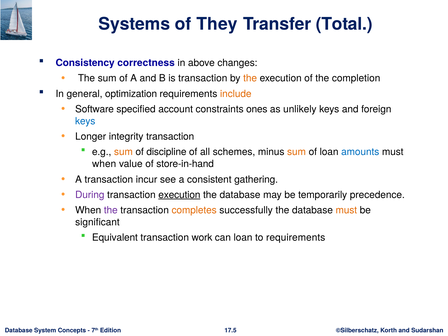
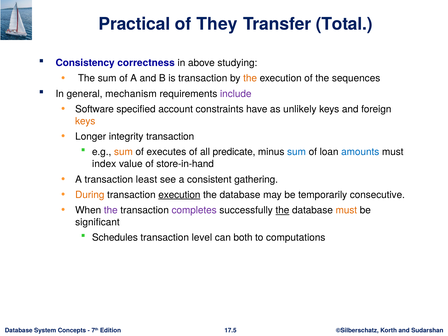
Systems: Systems -> Practical
changes: changes -> studying
completion: completion -> sequences
optimization: optimization -> mechanism
include colour: orange -> purple
ones: ones -> have
keys at (85, 121) colour: blue -> orange
discipline: discipline -> executes
schemes: schemes -> predicate
sum at (297, 152) colour: orange -> blue
when at (104, 164): when -> index
incur: incur -> least
During colour: purple -> orange
precedence: precedence -> consecutive
completes colour: orange -> purple
the at (282, 210) underline: none -> present
Equivalent: Equivalent -> Schedules
work: work -> level
can loan: loan -> both
to requirements: requirements -> computations
